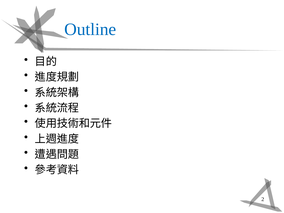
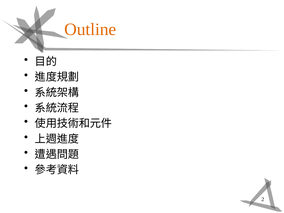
Outline colour: blue -> orange
